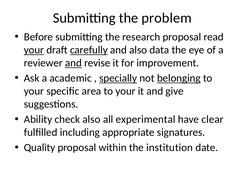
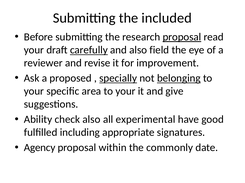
problem: problem -> included
proposal at (182, 37) underline: none -> present
your at (34, 50) underline: present -> none
data: data -> field
and at (73, 63) underline: present -> none
academic: academic -> proposed
clear: clear -> good
Quality: Quality -> Agency
institution: institution -> commonly
